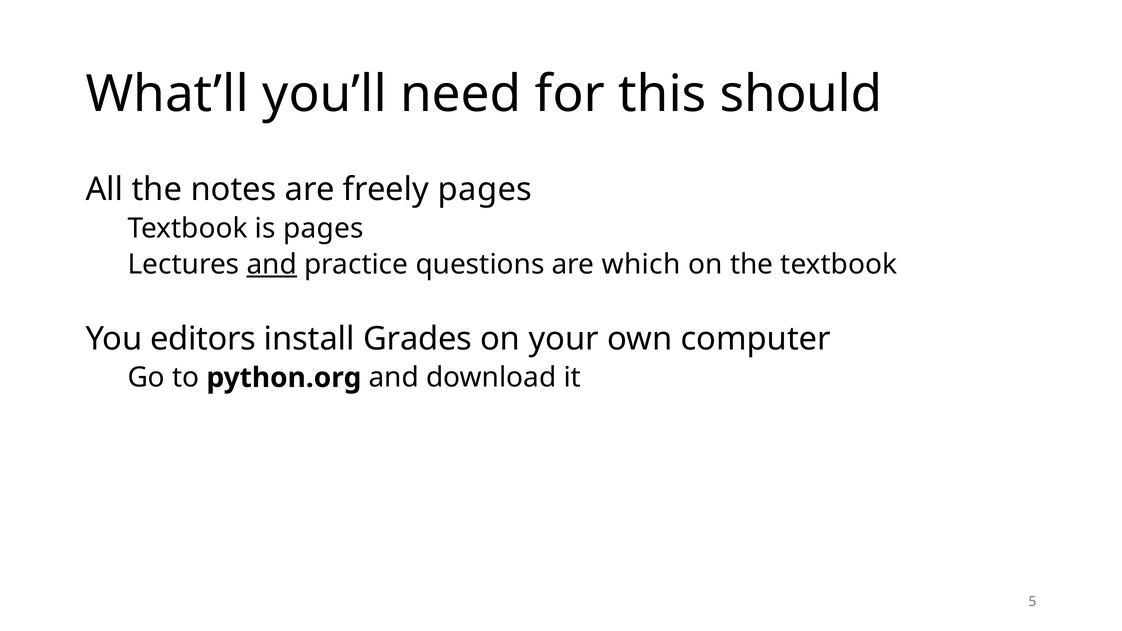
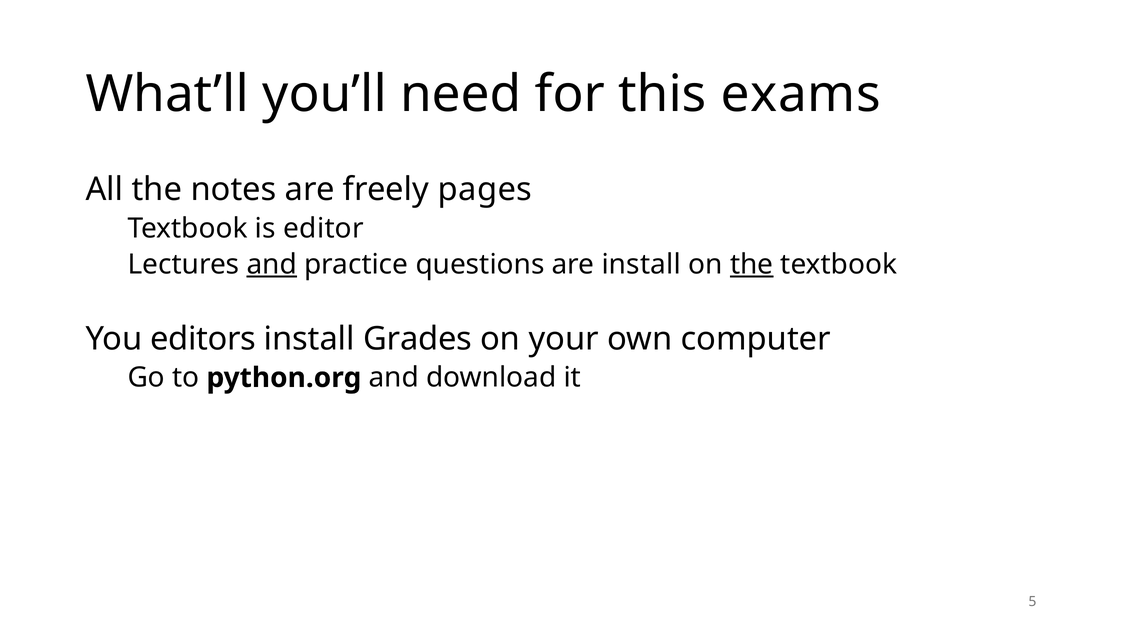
should: should -> exams
is pages: pages -> editor
are which: which -> install
the at (752, 264) underline: none -> present
